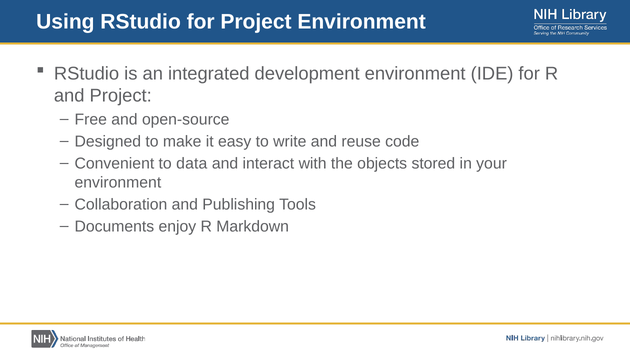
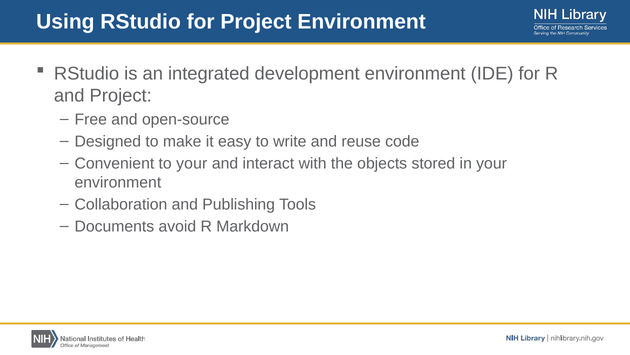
to data: data -> your
enjoy: enjoy -> avoid
